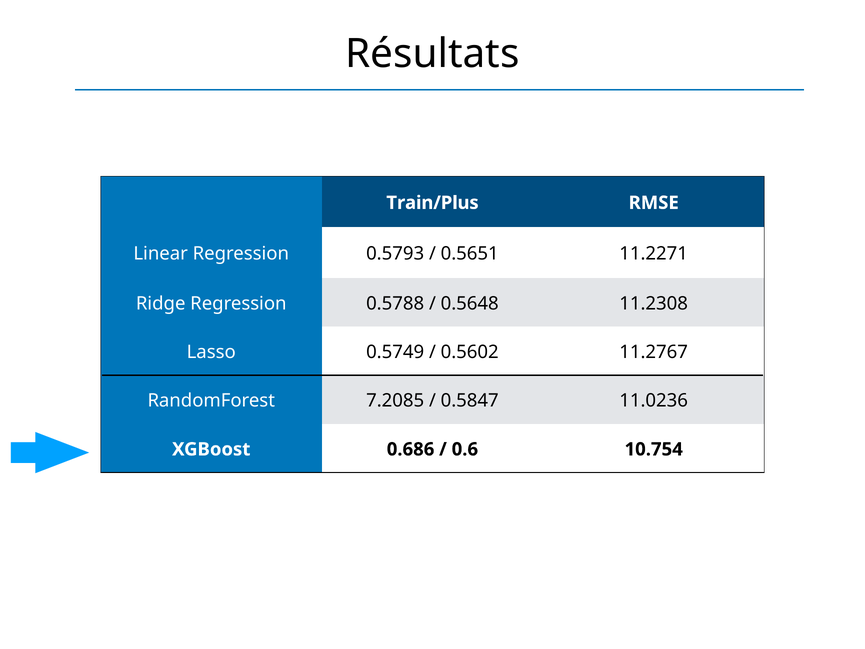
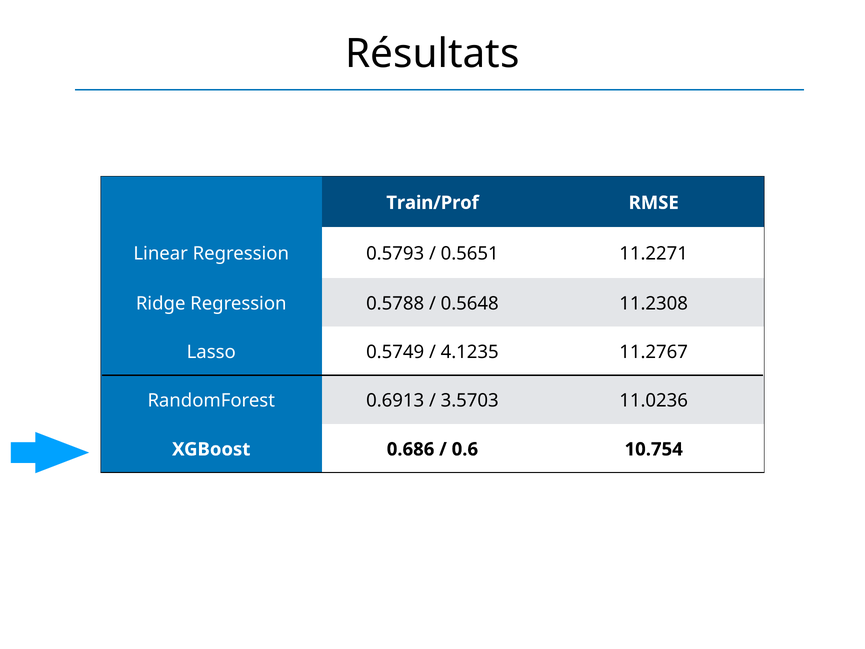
Train/Plus: Train/Plus -> Train/Prof
0.5602: 0.5602 -> 4.1235
7.2085: 7.2085 -> 0.6913
0.5847: 0.5847 -> 3.5703
